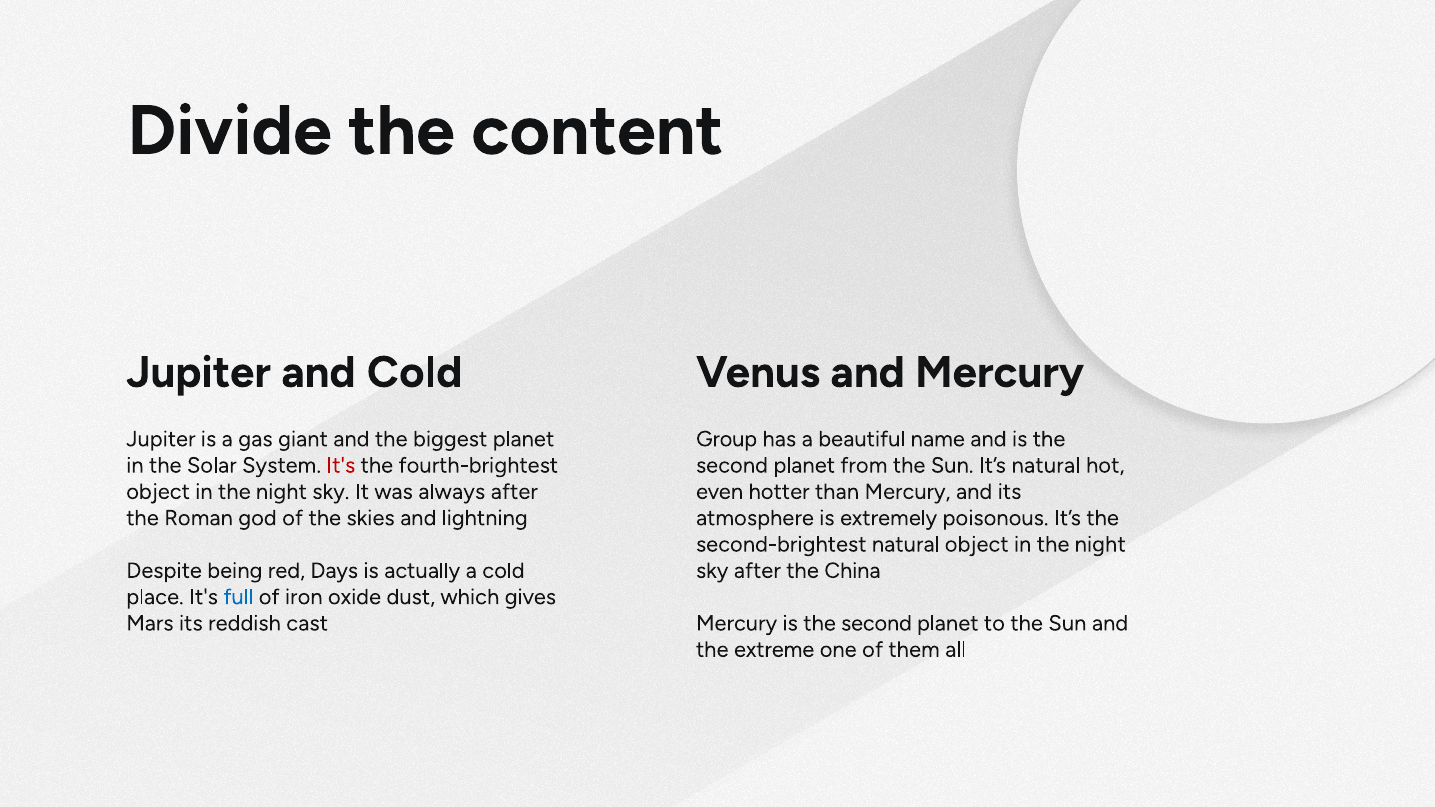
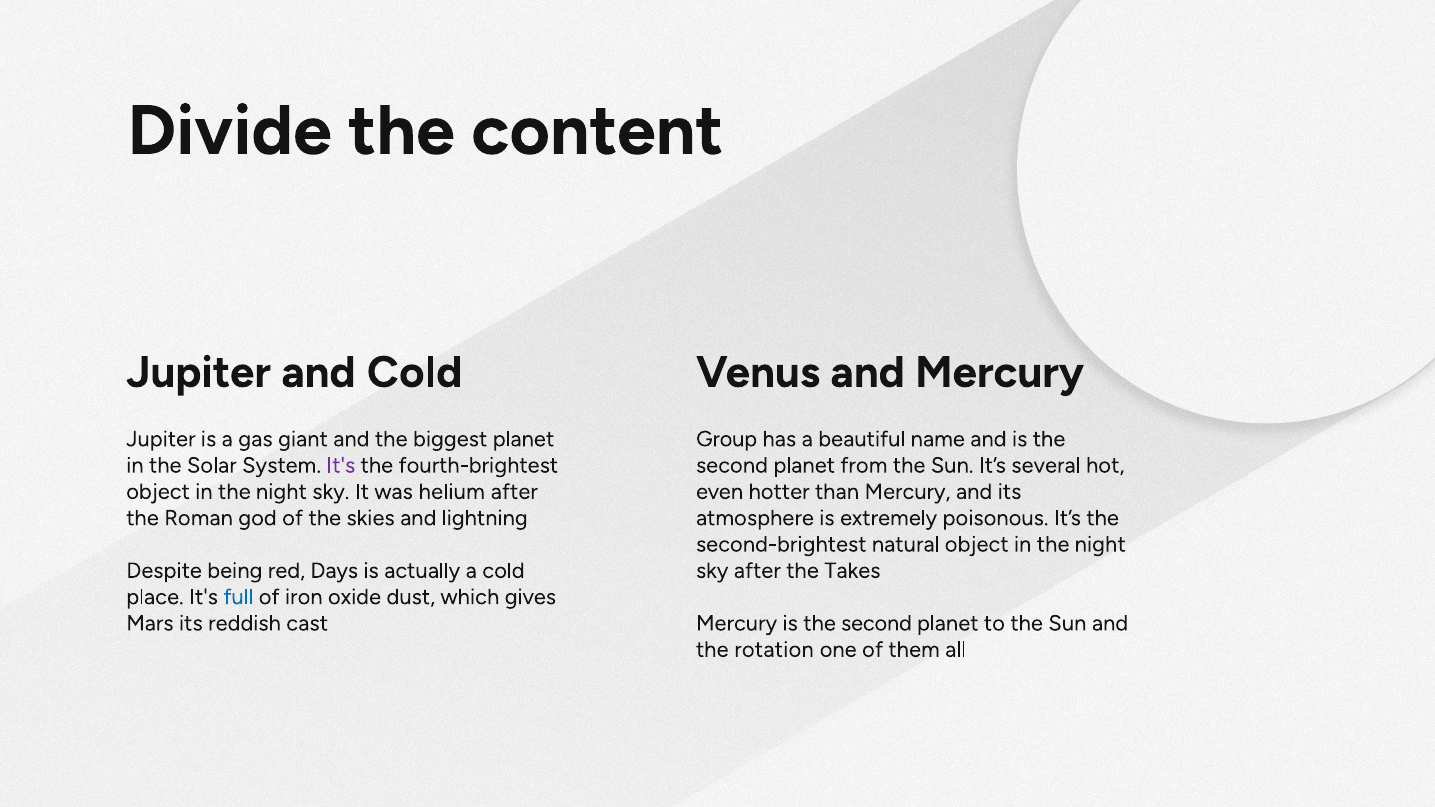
It's at (341, 465) colour: red -> purple
It’s natural: natural -> several
always: always -> helium
China: China -> Takes
extreme: extreme -> rotation
